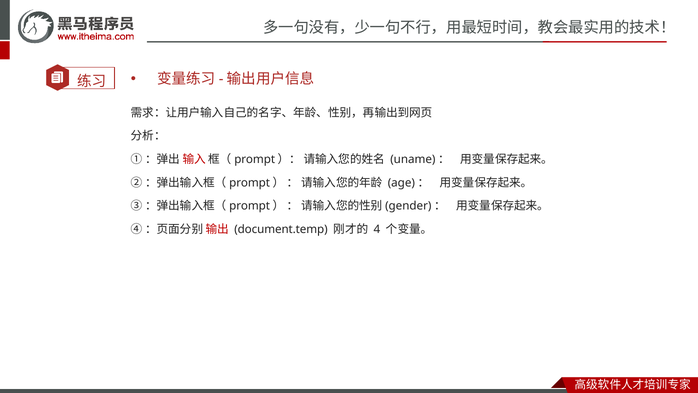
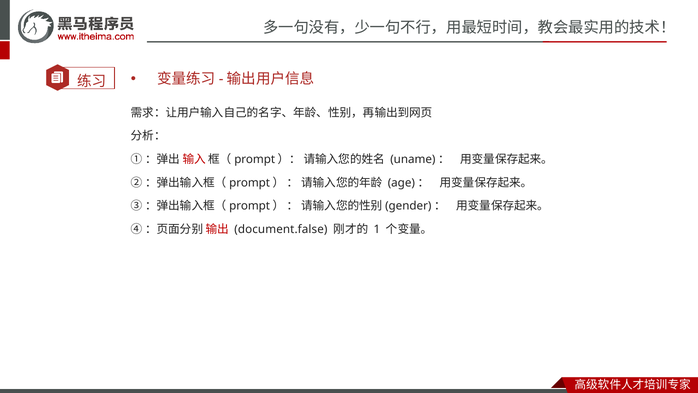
document.temp: document.temp -> document.false
4: 4 -> 1
